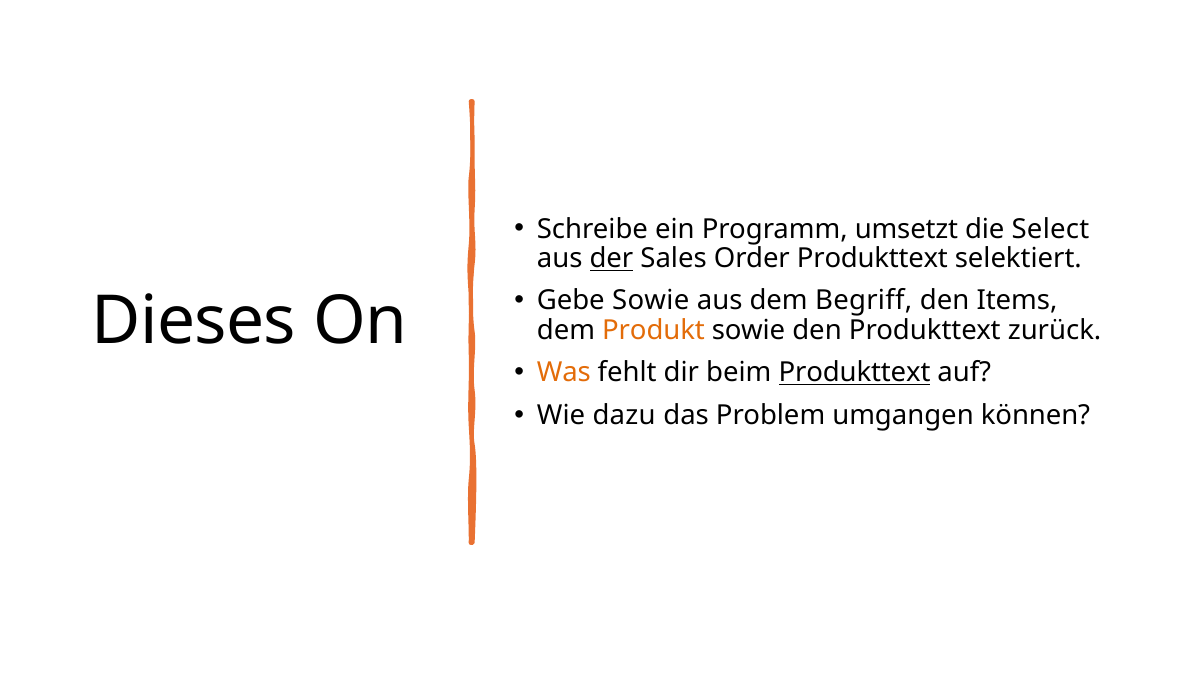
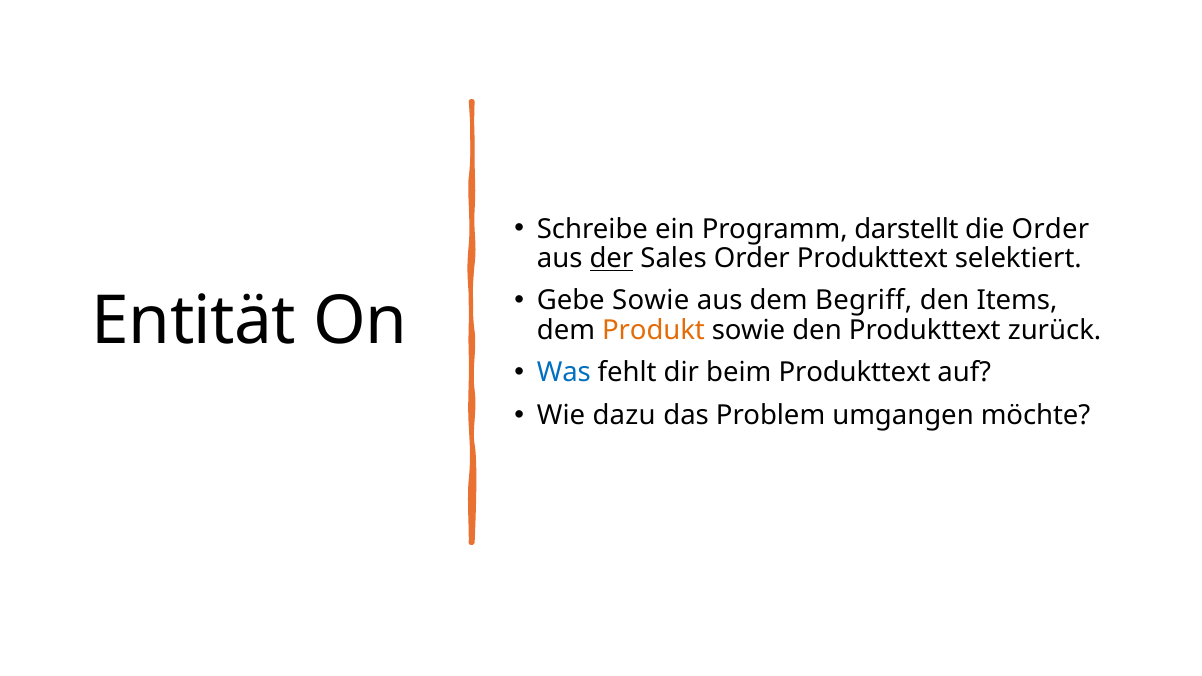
umsetzt: umsetzt -> darstellt
die Select: Select -> Order
Dieses: Dieses -> Entität
Was colour: orange -> blue
Produkttext at (855, 373) underline: present -> none
können: können -> möchte
